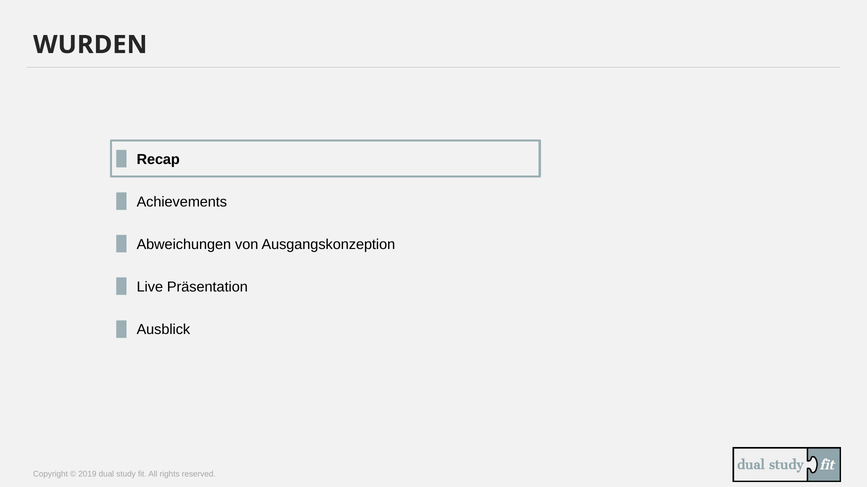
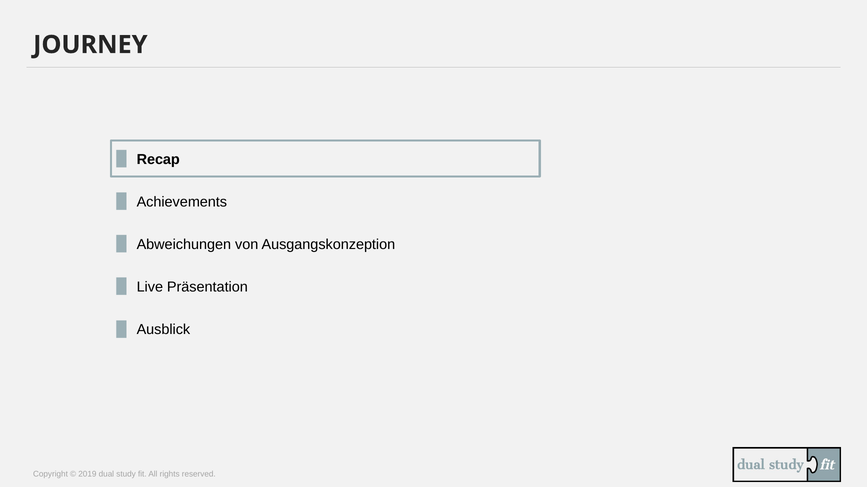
WURDEN: WURDEN -> JOURNEY
